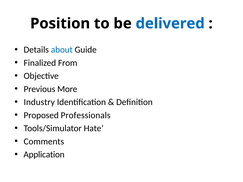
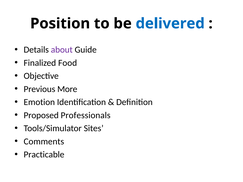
about colour: blue -> purple
From: From -> Food
Industry: Industry -> Emotion
Hate: Hate -> Sites
Application: Application -> Practicable
